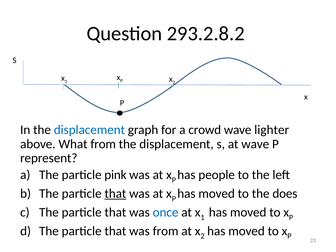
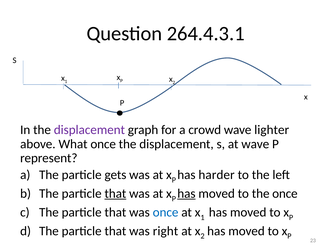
293.2.8.2: 293.2.8.2 -> 264.4.3.1
displacement at (89, 130) colour: blue -> purple
What from: from -> once
pink: pink -> gets
people: people -> harder
has at (186, 194) underline: none -> present
the does: does -> once
was from: from -> right
